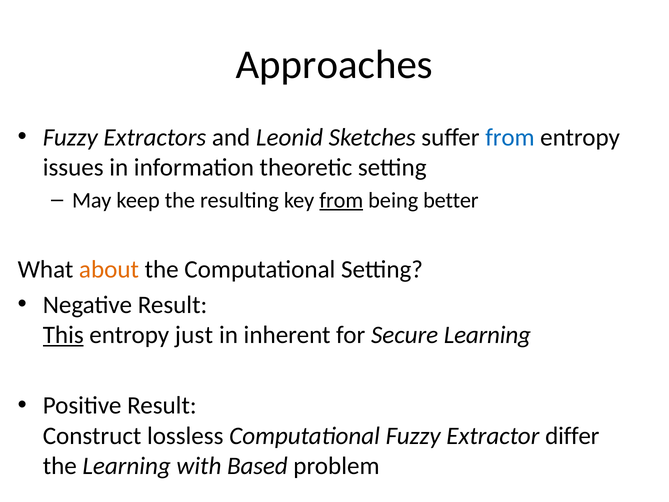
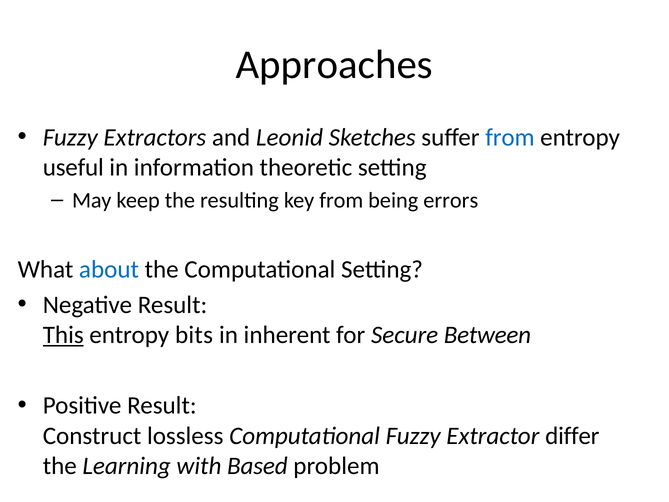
issues: issues -> useful
from at (341, 200) underline: present -> none
better: better -> errors
about colour: orange -> blue
just: just -> bits
Secure Learning: Learning -> Between
